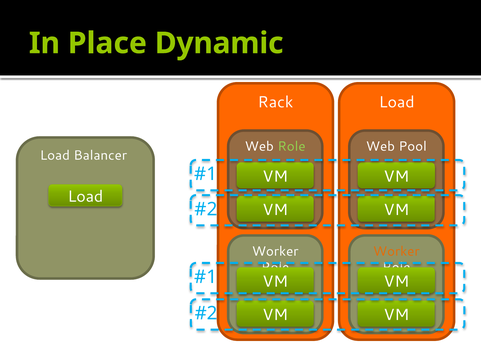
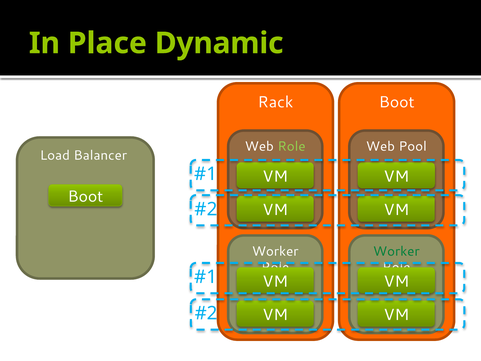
Load at (397, 102): Load -> Boot
Load at (85, 196): Load -> Boot
Worker at (396, 251) colour: orange -> green
